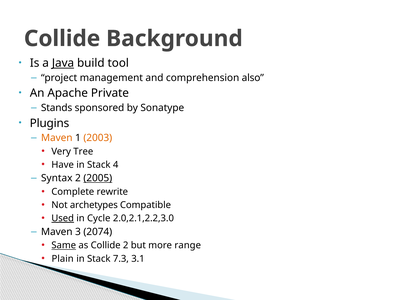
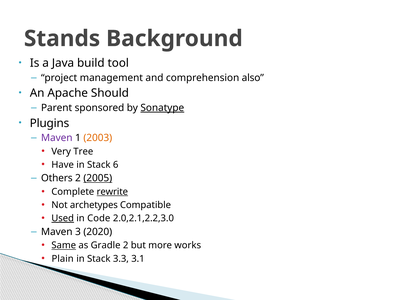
Collide at (62, 38): Collide -> Stands
Java underline: present -> none
Private: Private -> Should
Stands: Stands -> Parent
Sonatype underline: none -> present
Maven at (57, 137) colour: orange -> purple
4: 4 -> 6
Syntax: Syntax -> Others
rewrite underline: none -> present
Cycle: Cycle -> Code
2074: 2074 -> 2020
as Collide: Collide -> Gradle
range: range -> works
7.3: 7.3 -> 3.3
